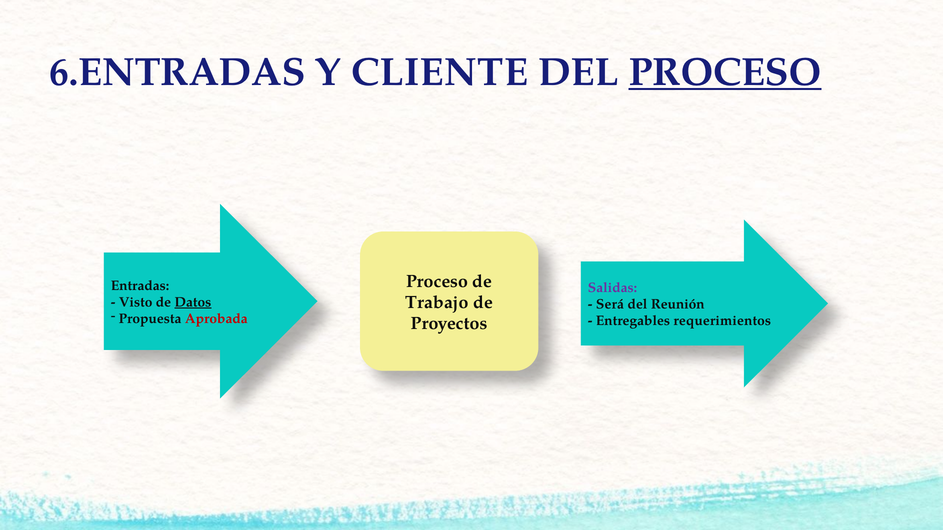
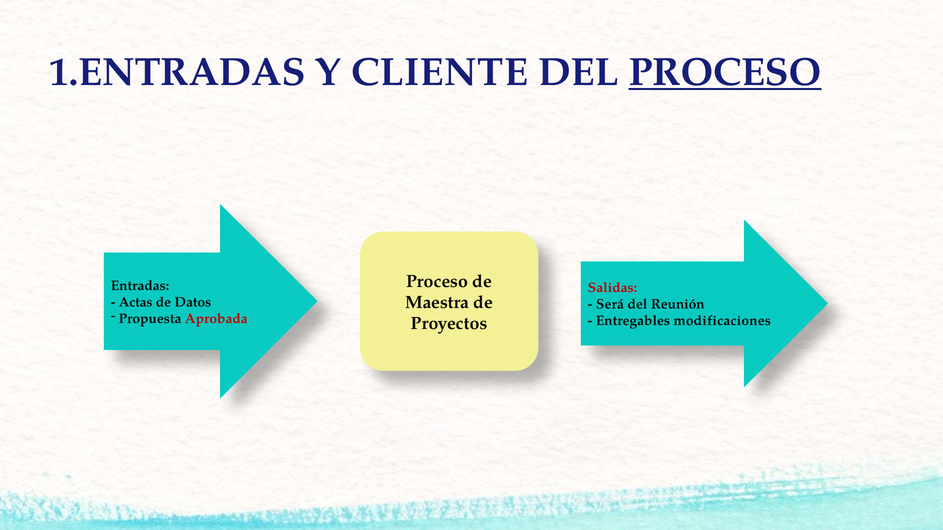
6.ENTRADAS: 6.ENTRADAS -> 1.ENTRADAS
Salidas colour: purple -> red
Trabajo: Trabajo -> Maestra
Visto: Visto -> Actas
Datos underline: present -> none
requerimientos: requerimientos -> modificaciones
